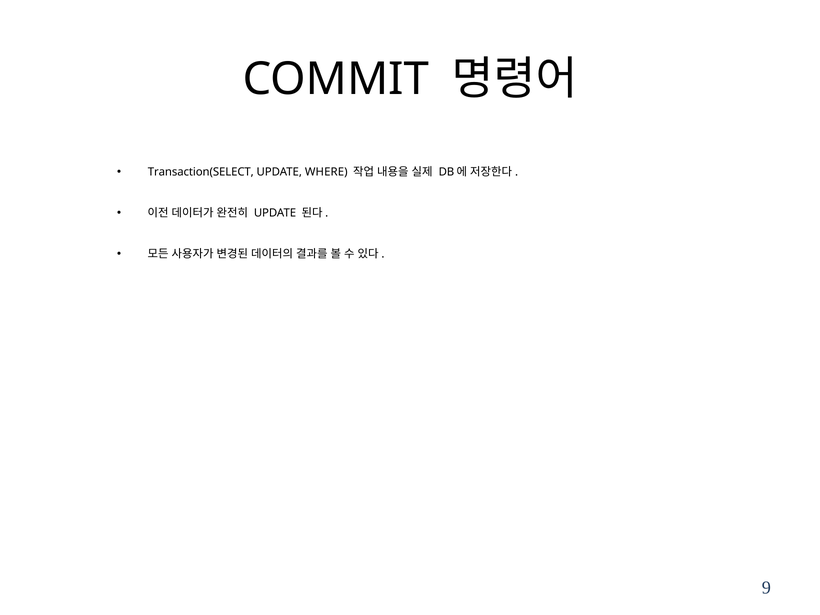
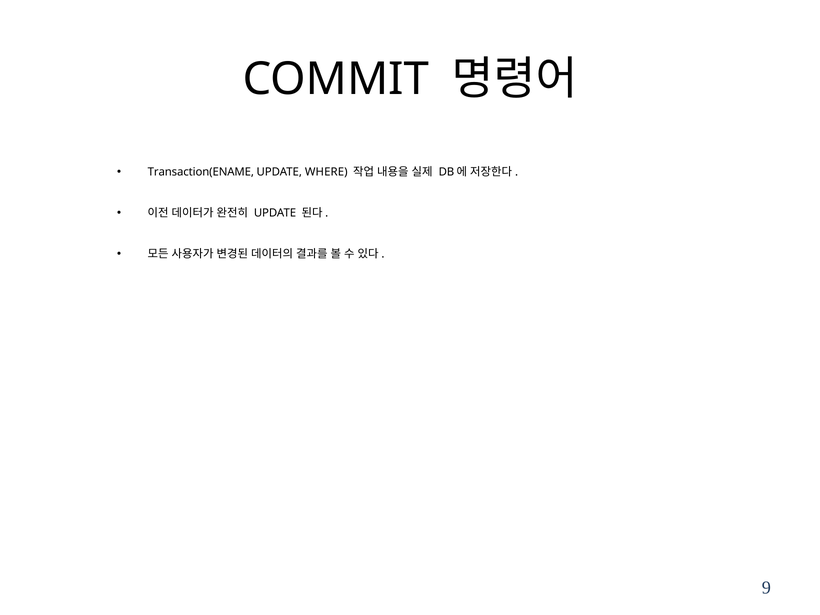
Transaction(SELECT: Transaction(SELECT -> Transaction(ENAME
